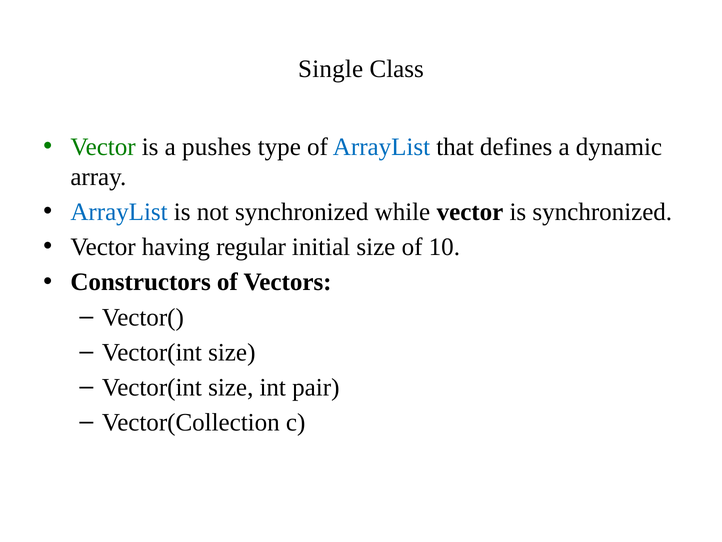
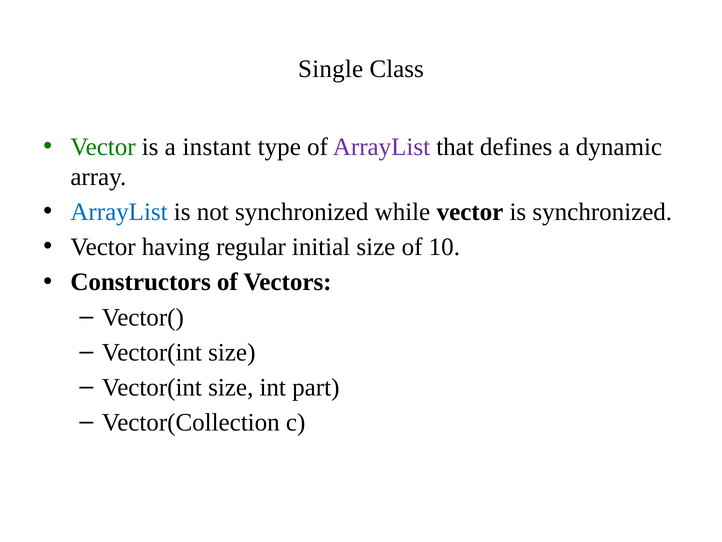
pushes: pushes -> instant
ArrayList at (381, 147) colour: blue -> purple
pair: pair -> part
